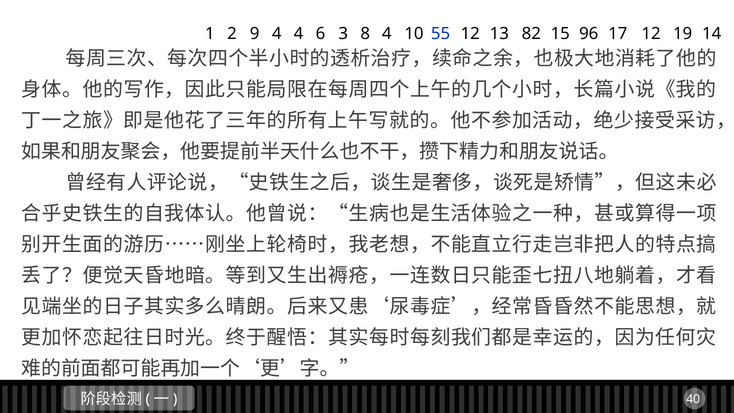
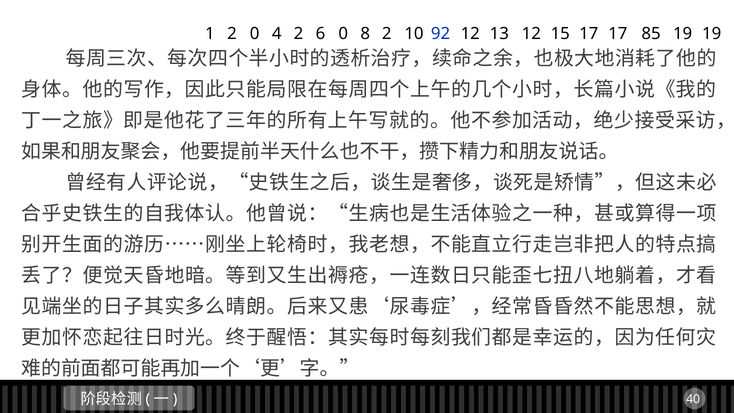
2 9: 9 -> 0
4 4: 4 -> 2
6 3: 3 -> 0
8 4: 4 -> 2
55: 55 -> 92
13 82: 82 -> 12
15 96: 96 -> 17
17 12: 12 -> 85
19 14: 14 -> 19
